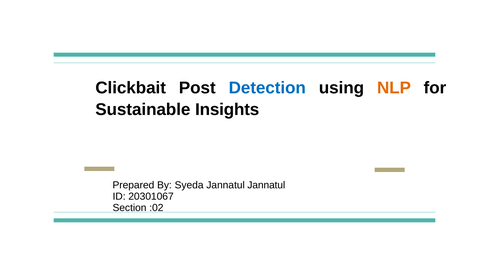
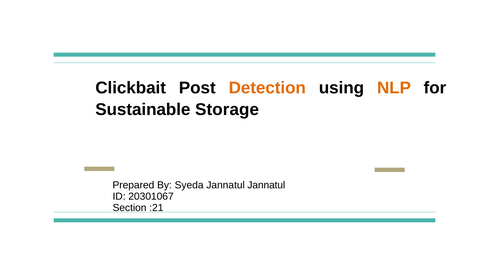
Detection colour: blue -> orange
Insights: Insights -> Storage
:02: :02 -> :21
